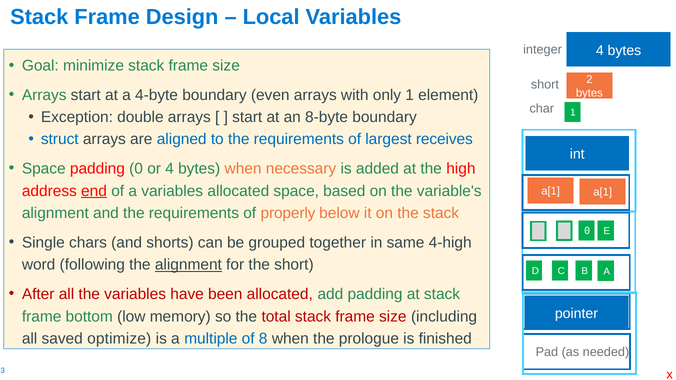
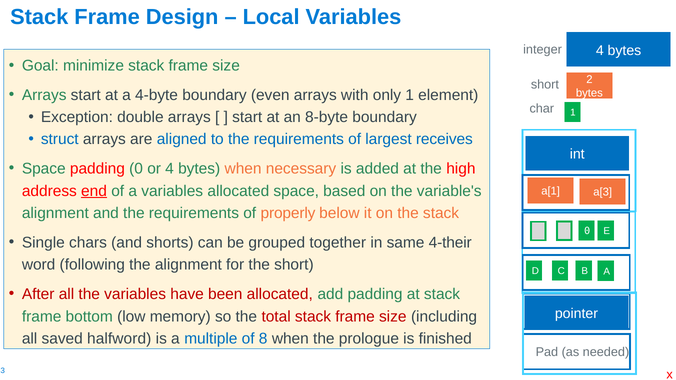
a[1 at (603, 192): a[1 -> a[3
4-high: 4-high -> 4-their
alignment at (188, 265) underline: present -> none
optimize: optimize -> halfword
